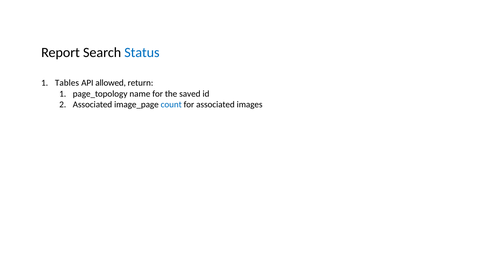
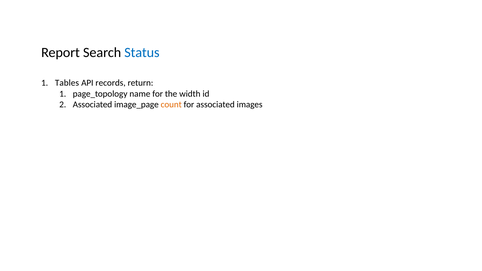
allowed: allowed -> records
saved: saved -> width
count colour: blue -> orange
